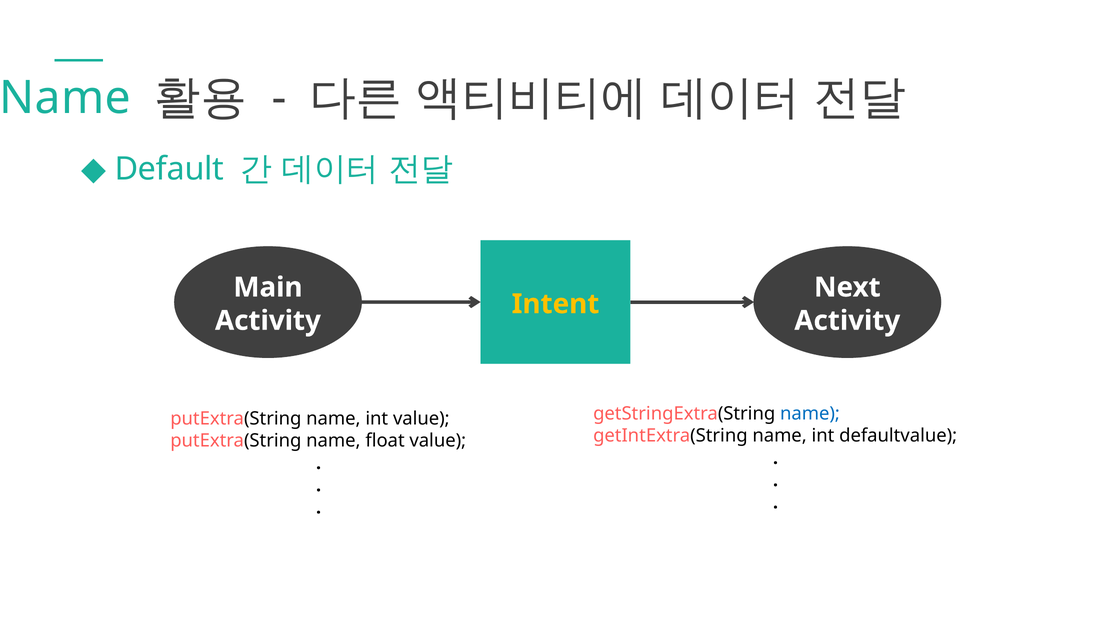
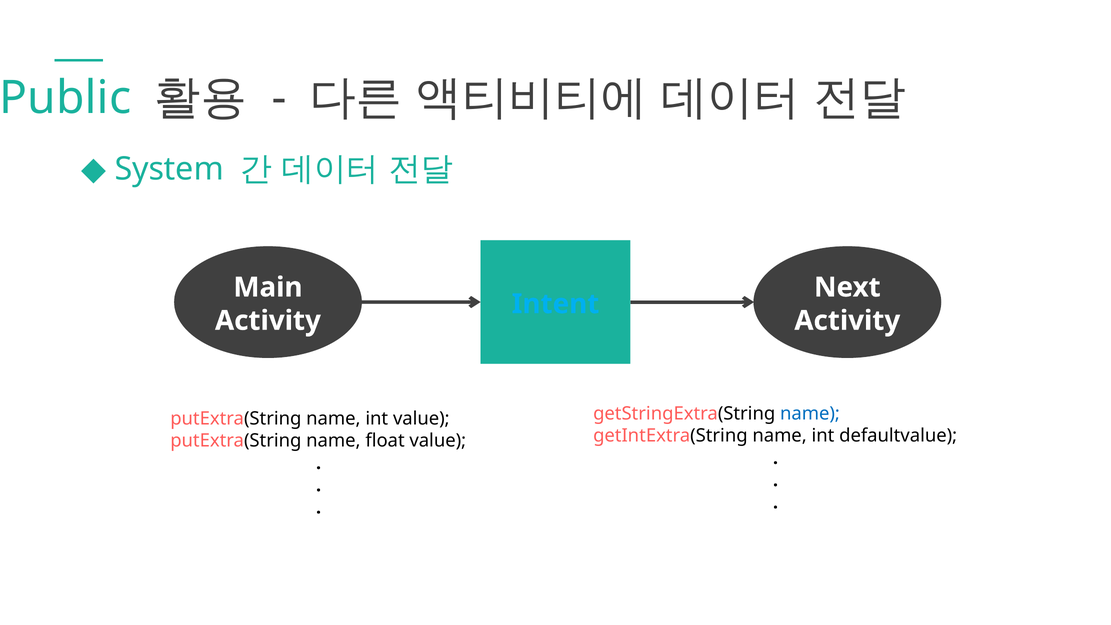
Name at (65, 98): Name -> Public
Default: Default -> System
Intent colour: yellow -> light blue
